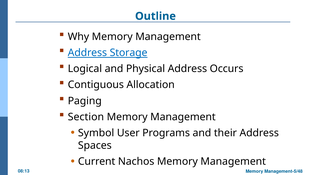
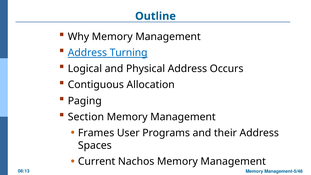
Storage: Storage -> Turning
Symbol: Symbol -> Frames
